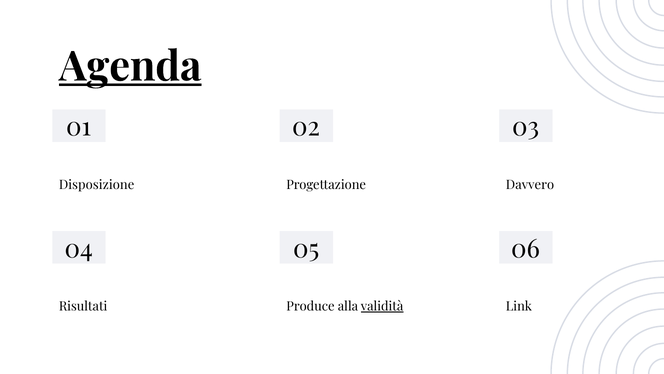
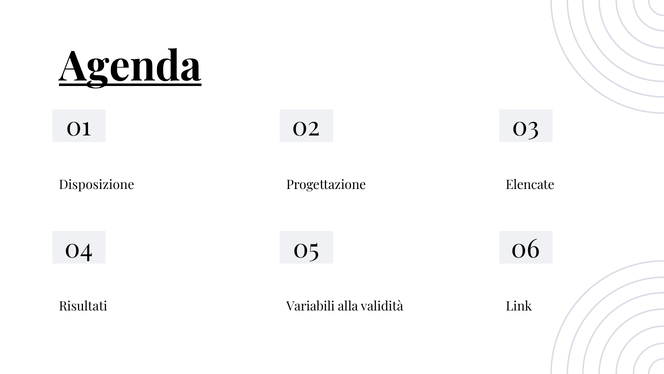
Davvero: Davvero -> Elencate
Produce: Produce -> Variabili
validità underline: present -> none
